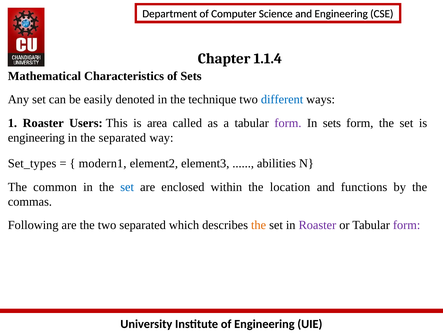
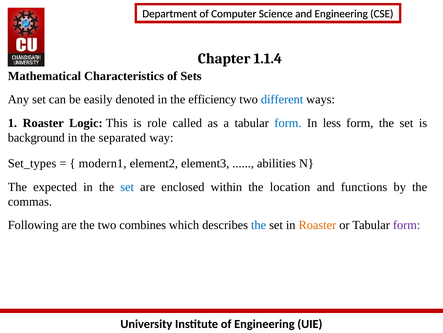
technique: technique -> efficiency
Users: Users -> Logic
area: area -> role
form at (288, 123) colour: purple -> blue
In sets: sets -> less
engineering at (36, 138): engineering -> background
common: common -> expected
two separated: separated -> combines
the at (259, 225) colour: orange -> blue
Roaster at (317, 225) colour: purple -> orange
